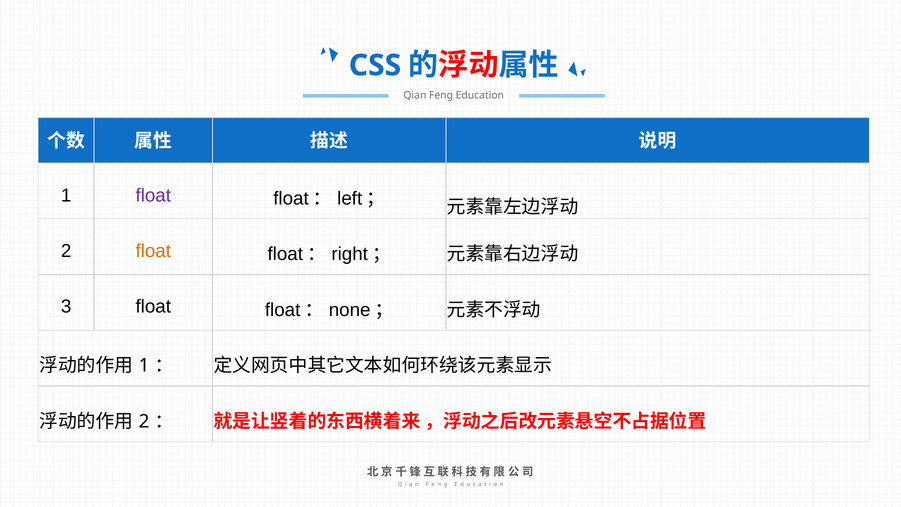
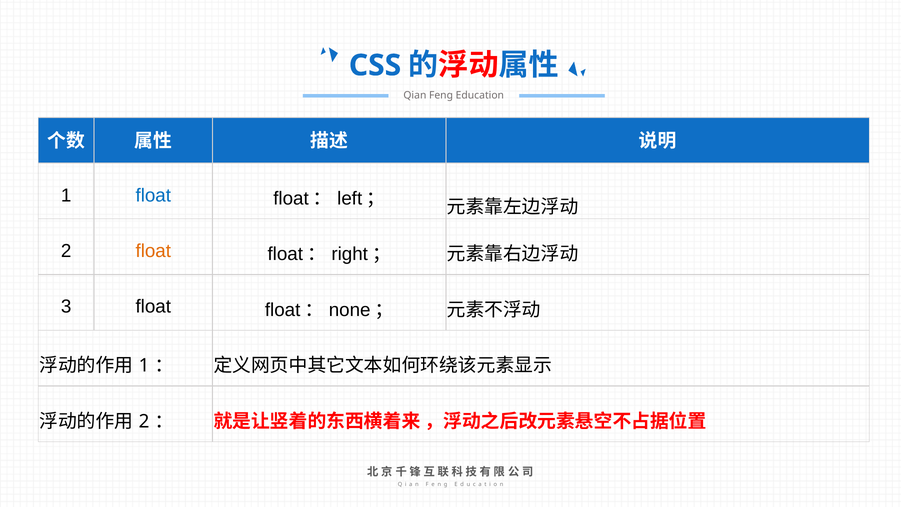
float at (153, 195) colour: purple -> blue
